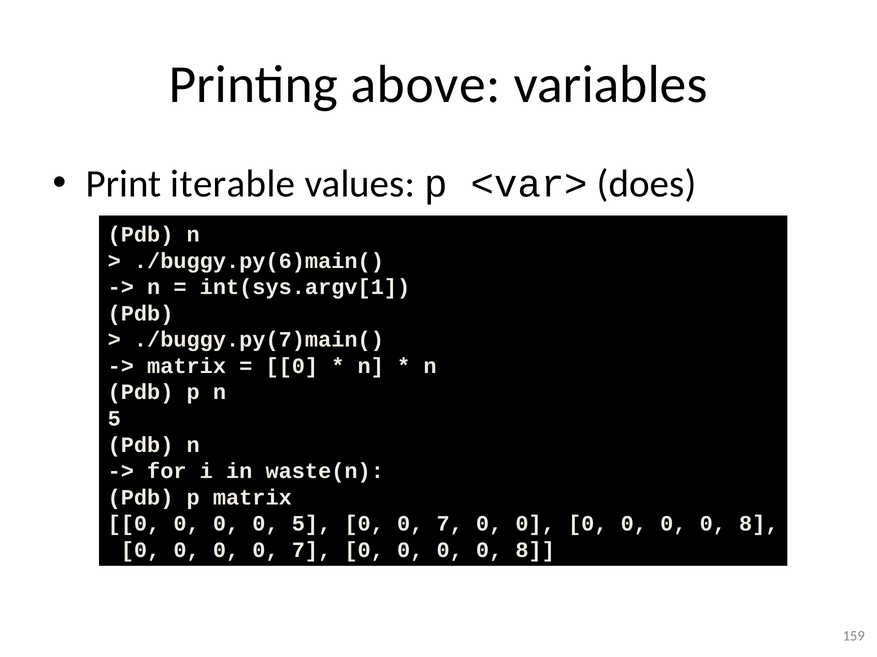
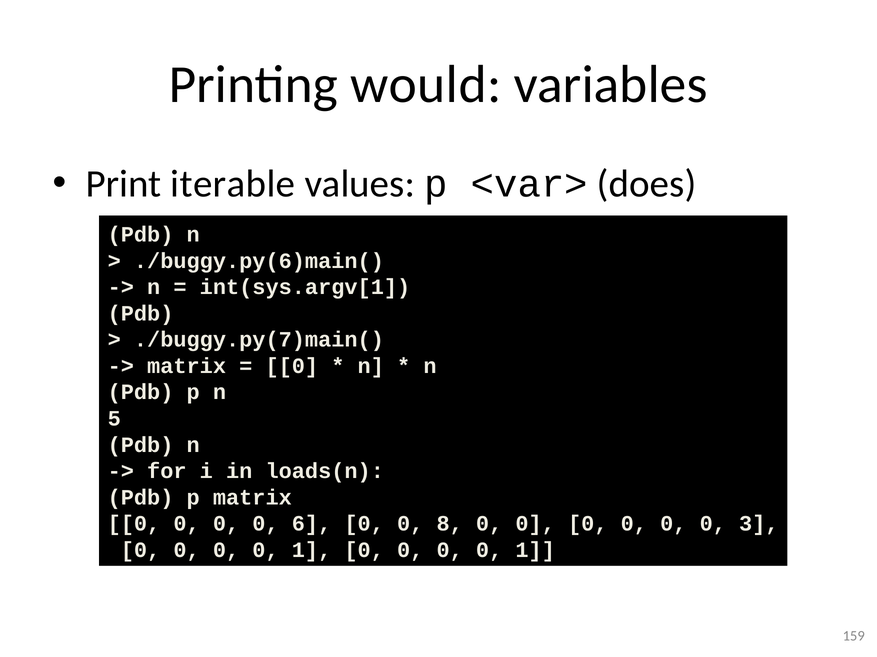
above: above -> would
waste(n: waste(n -> loads(n
0 5: 5 -> 6
7 at (450, 524): 7 -> 8
8 at (759, 524): 8 -> 3
7 at (312, 551): 7 -> 1
8 at (535, 551): 8 -> 1
